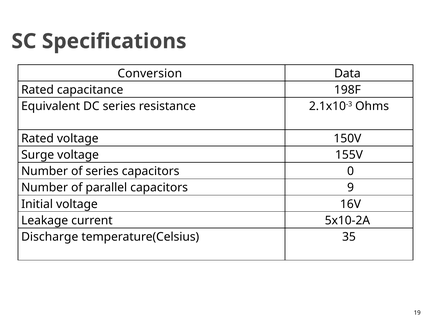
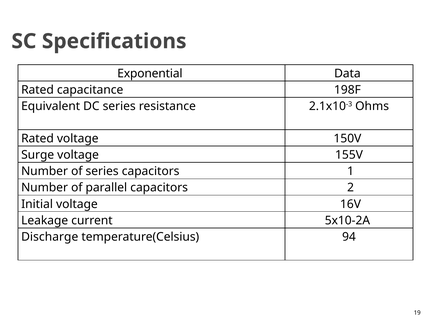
Conversion: Conversion -> Exponential
0: 0 -> 1
9: 9 -> 2
35: 35 -> 94
